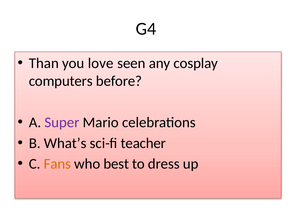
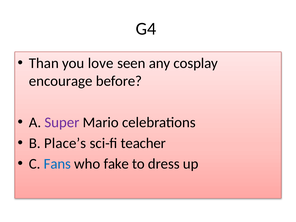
computers: computers -> encourage
What’s: What’s -> Place’s
Fans colour: orange -> blue
best: best -> fake
